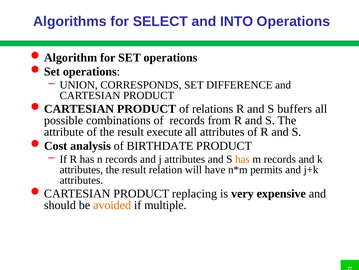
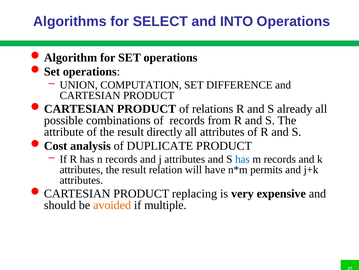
CORRESPONDS: CORRESPONDS -> COMPUTATION
buffers: buffers -> already
execute: execute -> directly
BIRTHDATE: BIRTHDATE -> DUPLICATE
has at (242, 159) colour: orange -> blue
